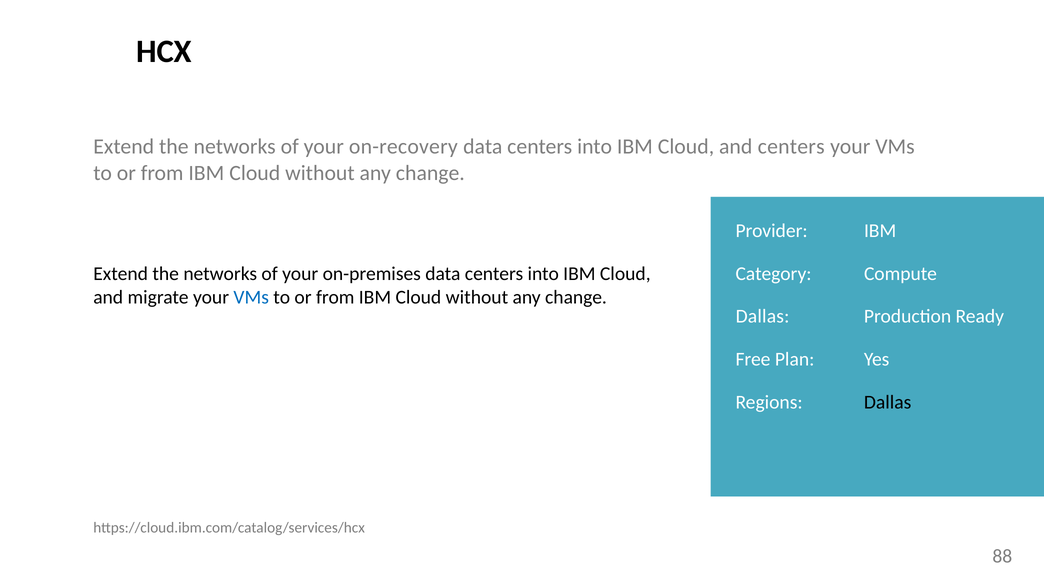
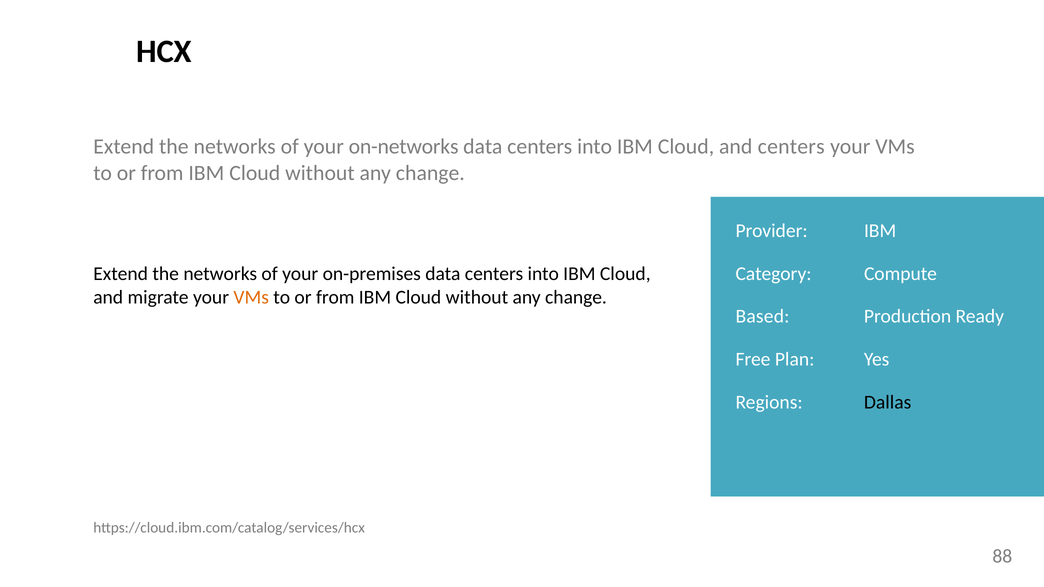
on-recovery: on-recovery -> on-networks
VMs at (251, 297) colour: blue -> orange
Dallas at (763, 317): Dallas -> Based
